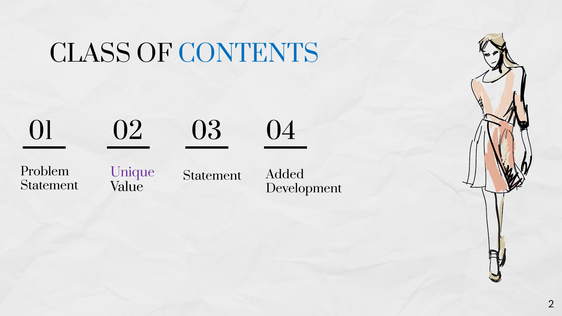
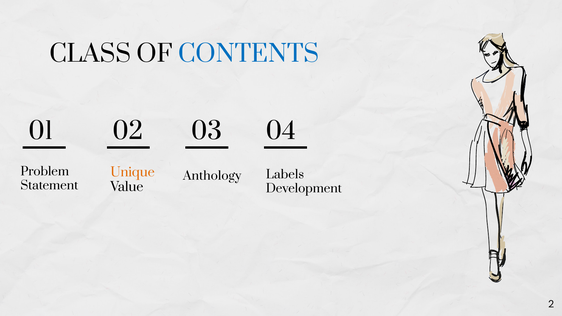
Unique colour: purple -> orange
Added: Added -> Labels
Statement at (212, 176): Statement -> Anthology
